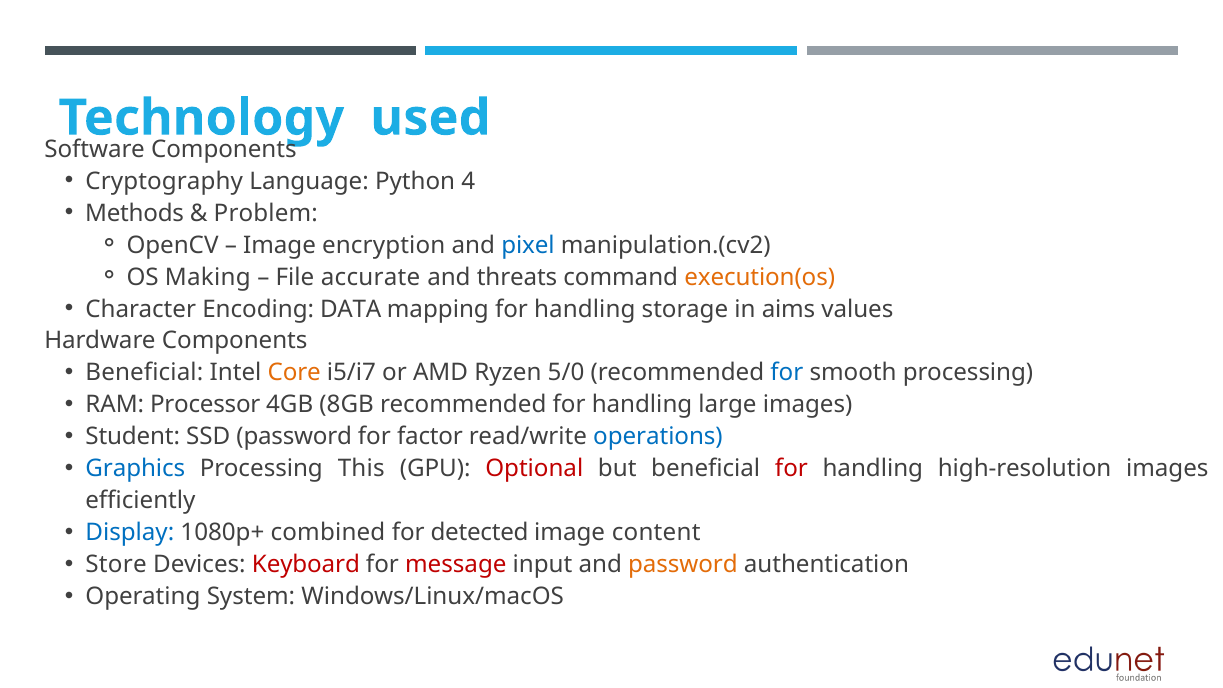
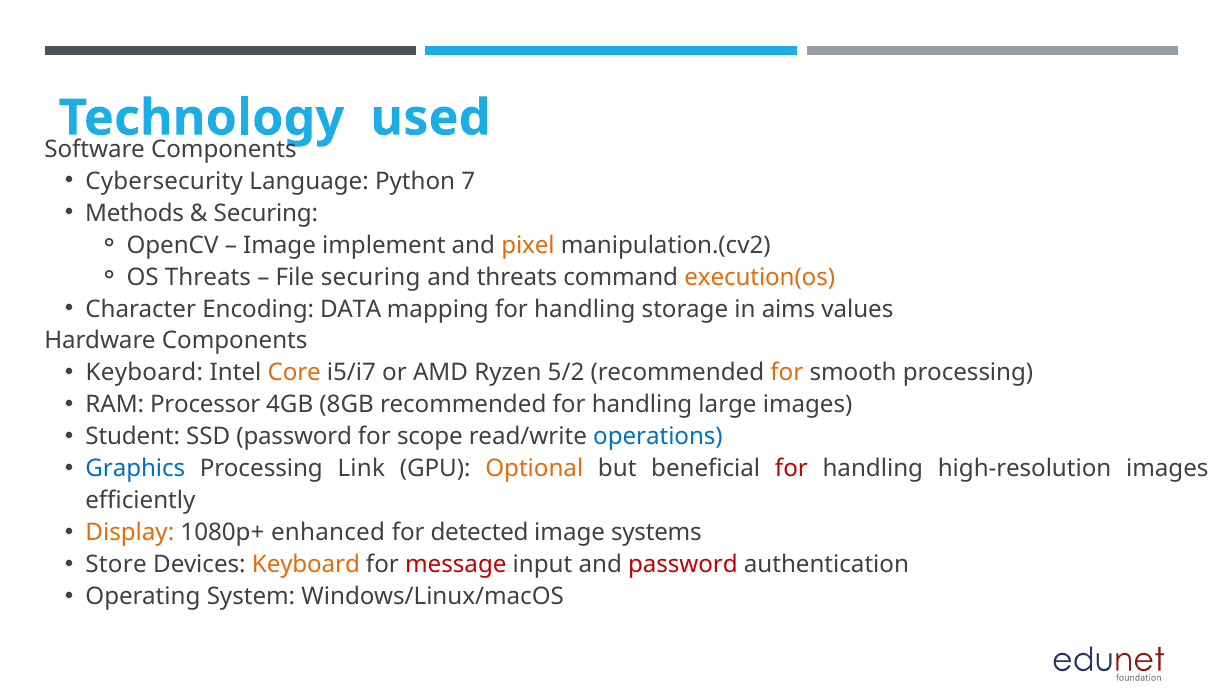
Cryptography: Cryptography -> Cybersecurity
4: 4 -> 7
Problem at (266, 213): Problem -> Securing
encryption: encryption -> implement
pixel colour: blue -> orange
OS Making: Making -> Threats
File accurate: accurate -> securing
Beneficial at (144, 373): Beneficial -> Keyboard
5/0: 5/0 -> 5/2
for at (787, 373) colour: blue -> orange
factor: factor -> scope
This: This -> Link
Optional colour: red -> orange
Display colour: blue -> orange
combined: combined -> enhanced
content: content -> systems
Keyboard at (306, 565) colour: red -> orange
password at (683, 565) colour: orange -> red
